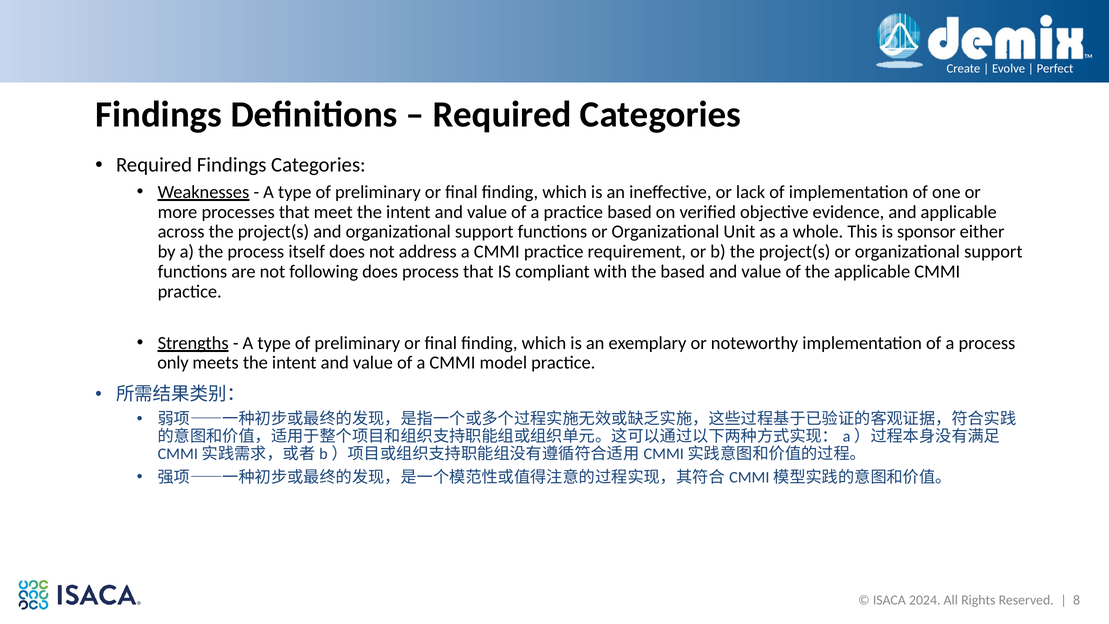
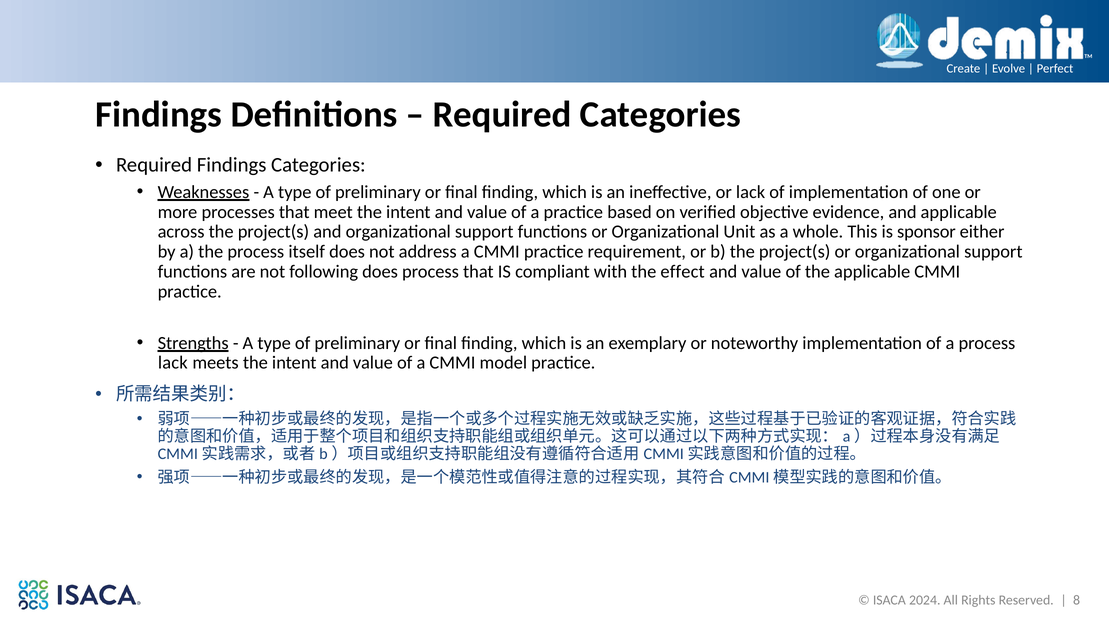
the based: based -> effect
only at (173, 363): only -> lack
